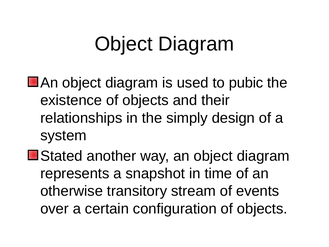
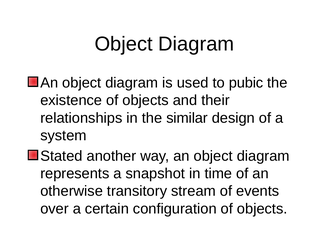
simply: simply -> similar
